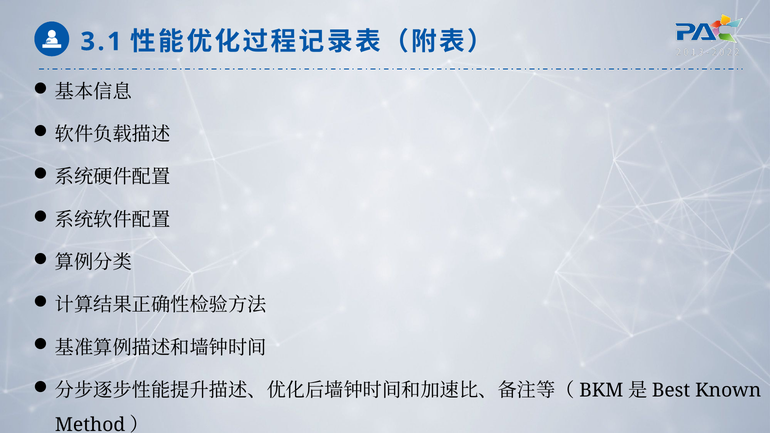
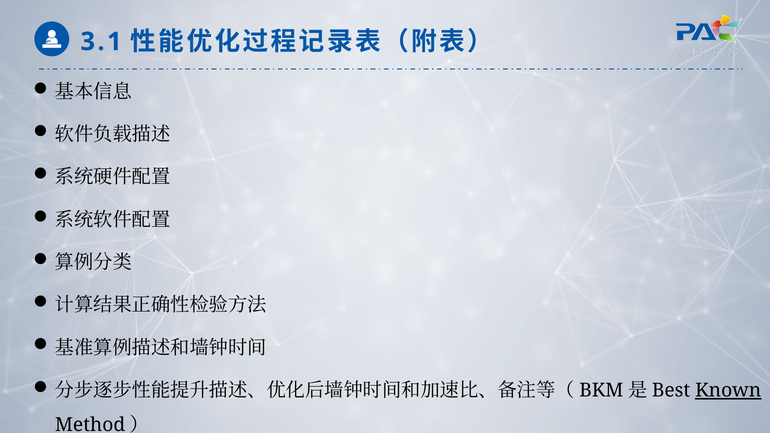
Known underline: none -> present
